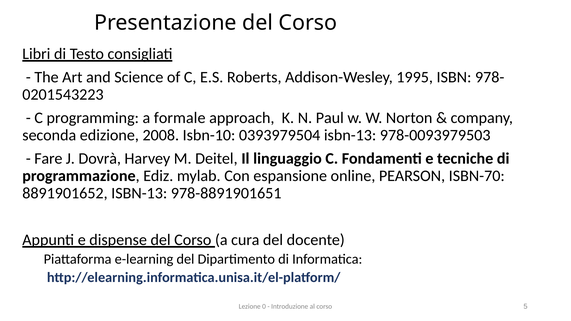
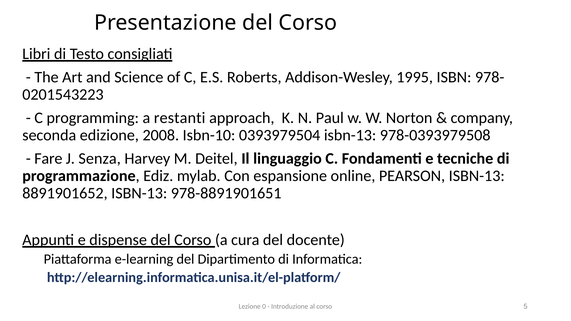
formale: formale -> restanti
978-0093979503: 978-0093979503 -> 978-0393979508
Dovrà: Dovrà -> Senza
PEARSON ISBN-70: ISBN-70 -> ISBN-13
